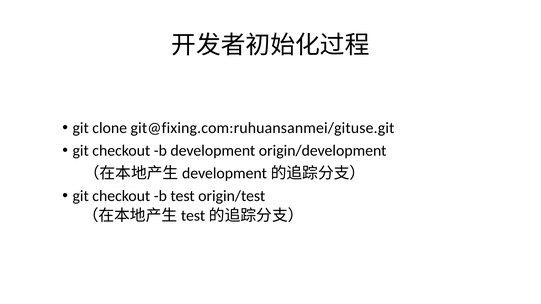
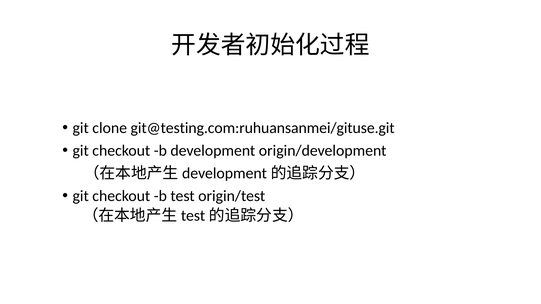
git@fixing.com:ruhuansanmei/gituse.git: git@fixing.com:ruhuansanmei/gituse.git -> git@testing.com:ruhuansanmei/gituse.git
